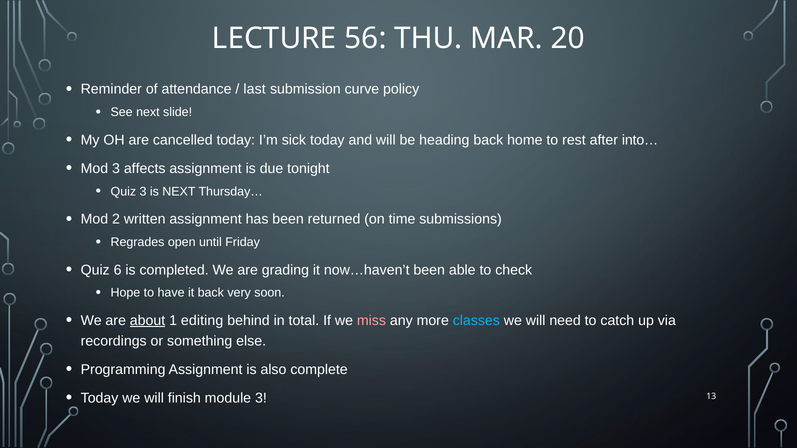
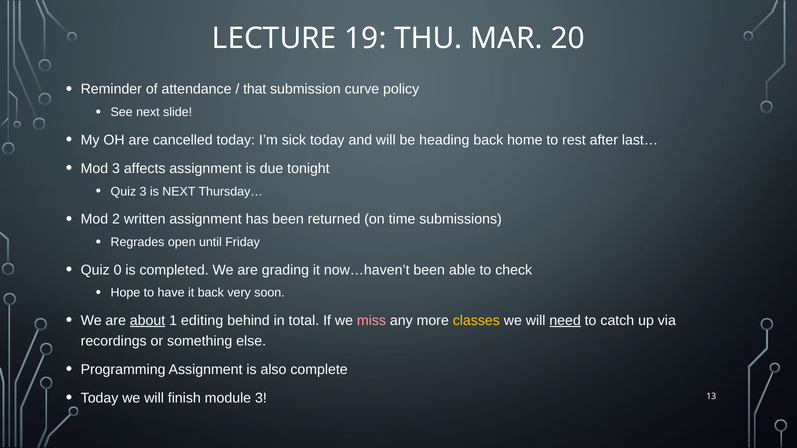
56: 56 -> 19
last: last -> that
into…: into… -> last…
6: 6 -> 0
classes colour: light blue -> yellow
need underline: none -> present
